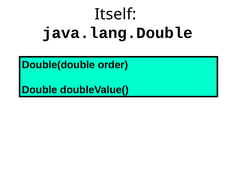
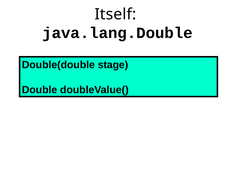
order: order -> stage
